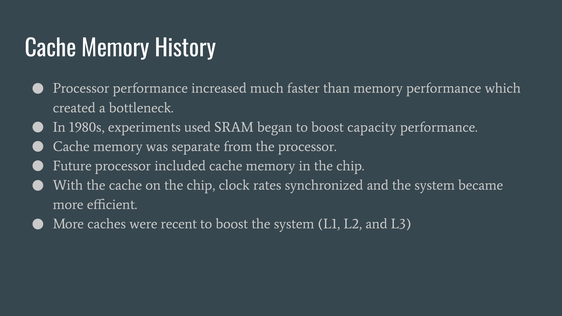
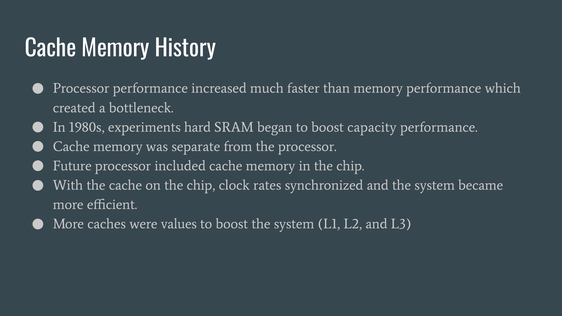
used: used -> hard
recent: recent -> values
